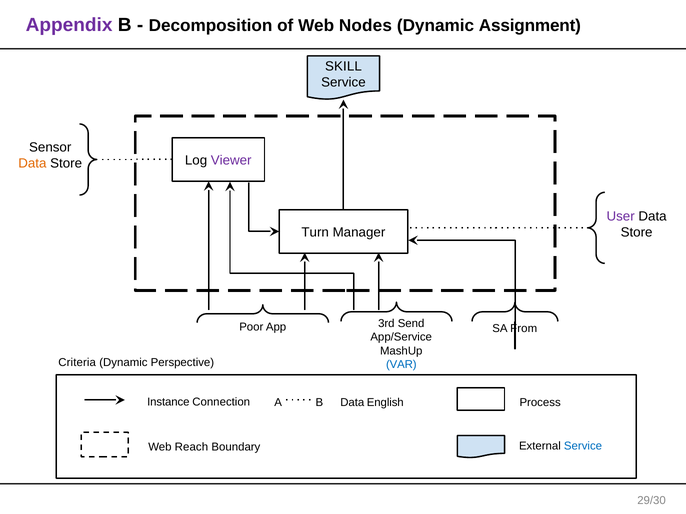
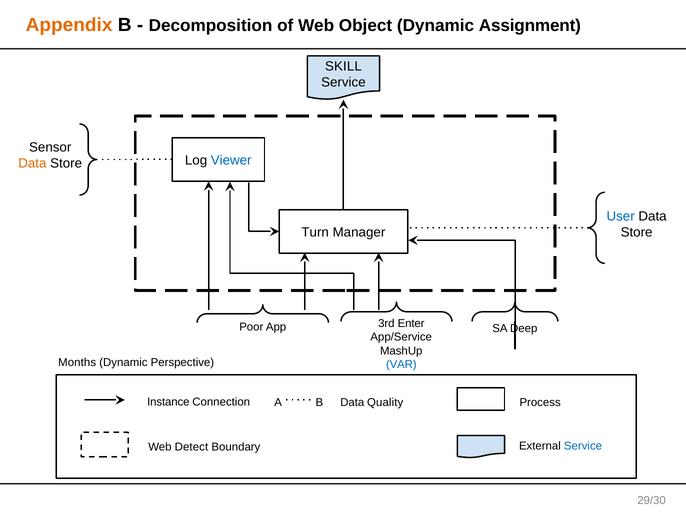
Appendix colour: purple -> orange
Nodes: Nodes -> Object
Viewer colour: purple -> blue
User colour: purple -> blue
Send: Send -> Enter
From: From -> Deep
Criteria: Criteria -> Months
English: English -> Quality
Reach: Reach -> Detect
